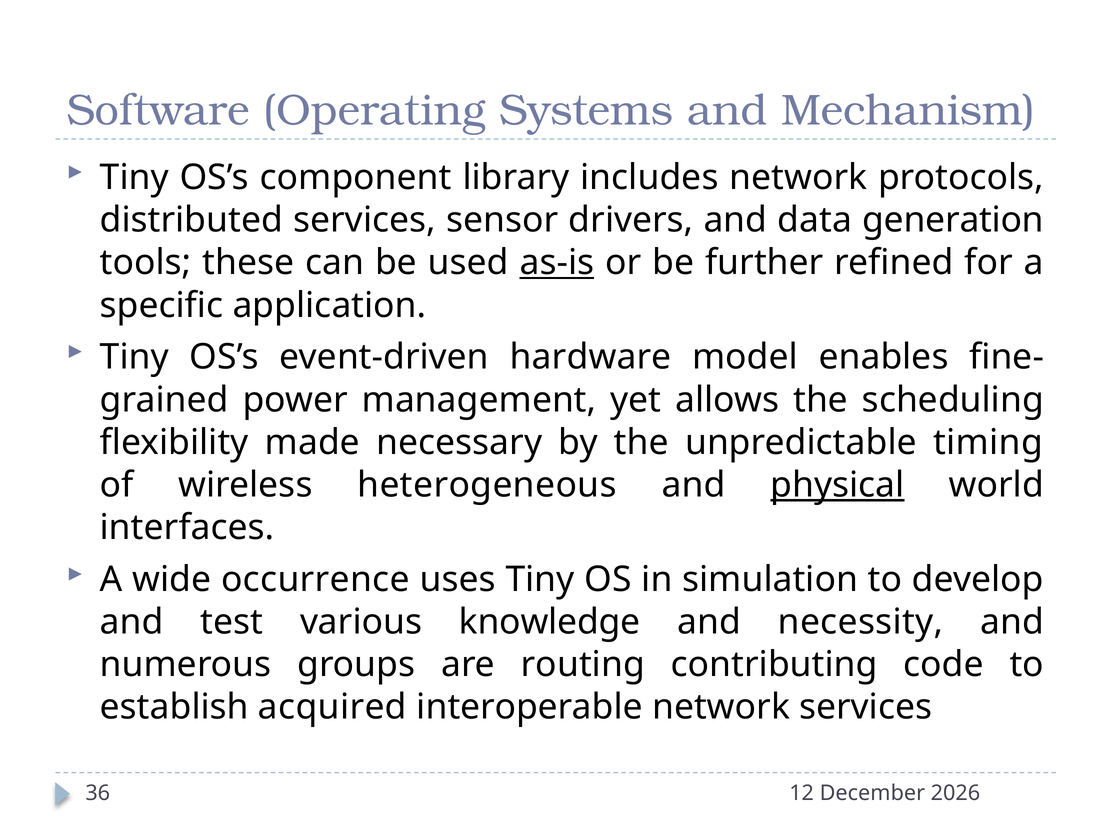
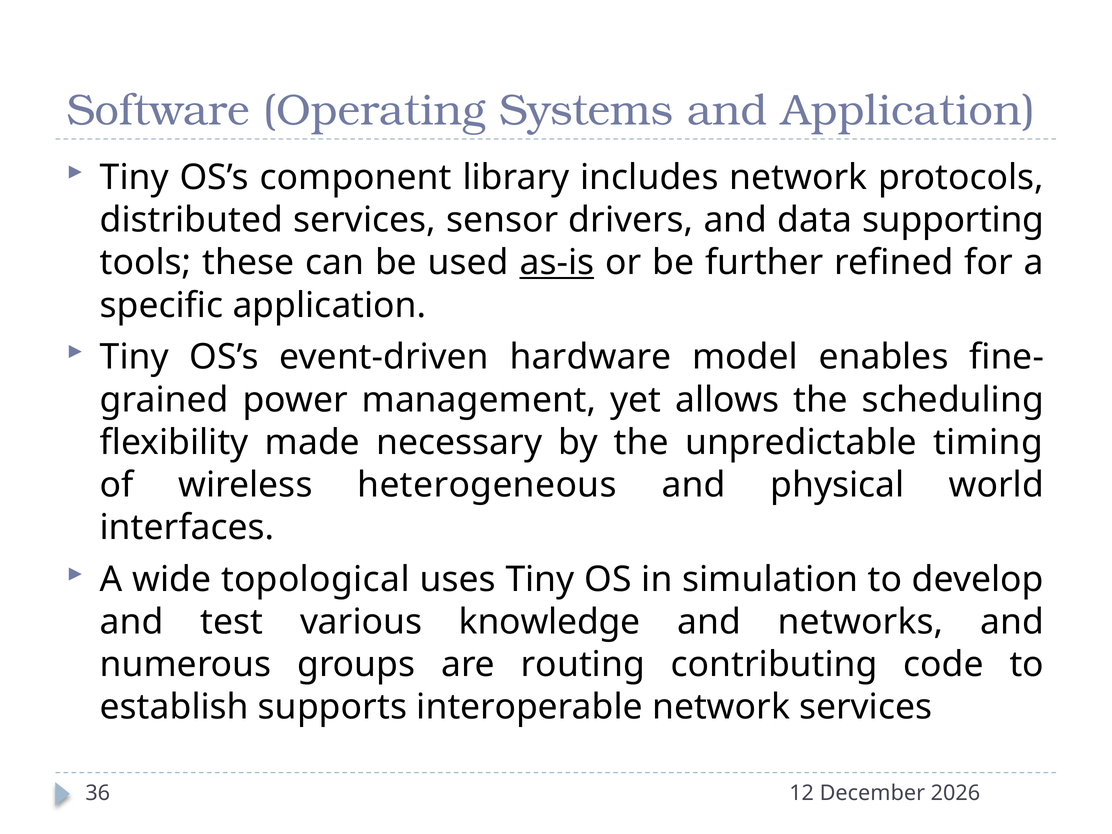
and Mechanism: Mechanism -> Application
generation: generation -> supporting
physical underline: present -> none
occurrence: occurrence -> topological
necessity: necessity -> networks
acquired: acquired -> supports
